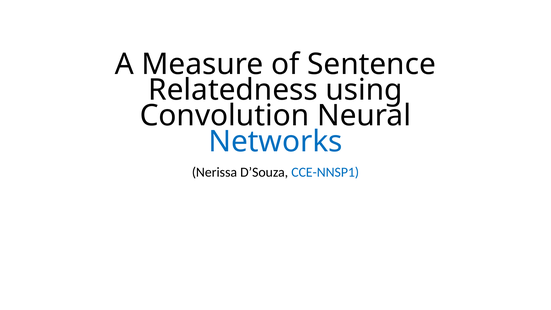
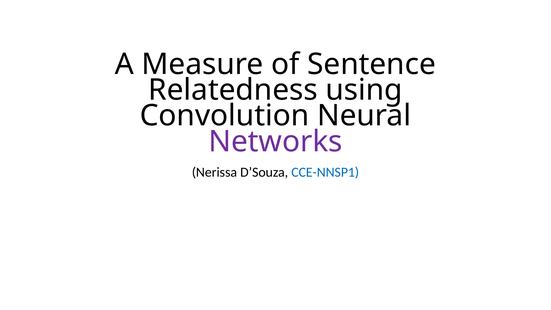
Networks colour: blue -> purple
